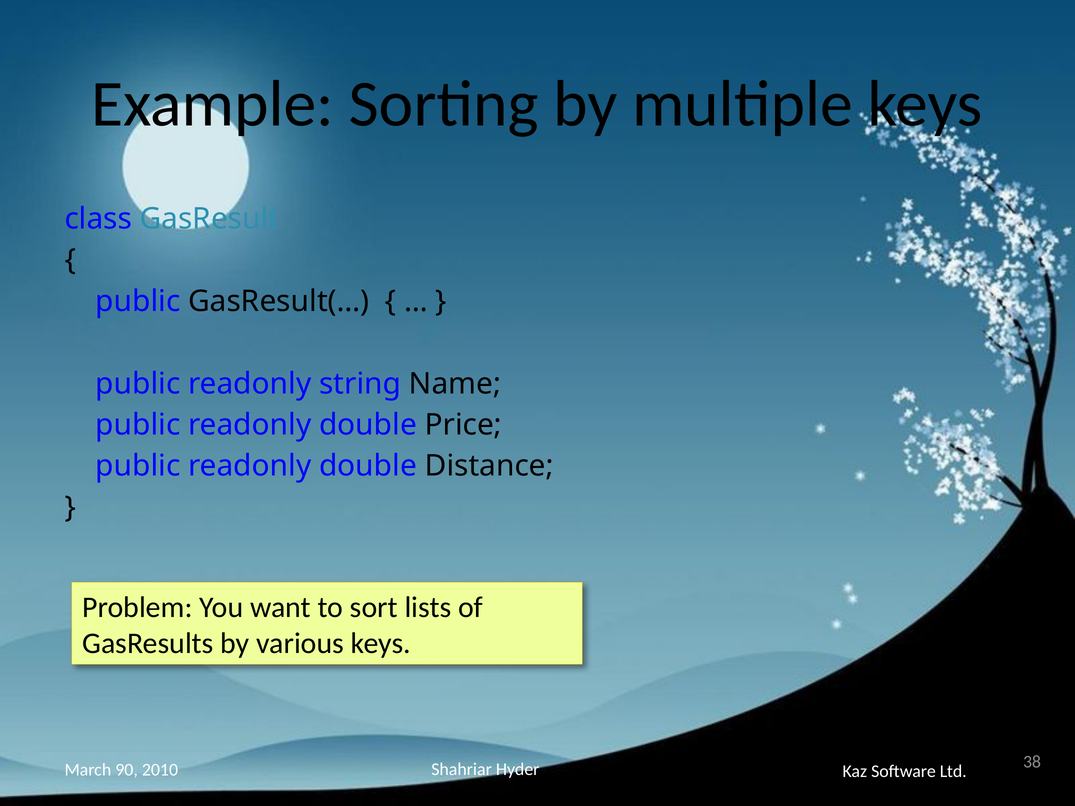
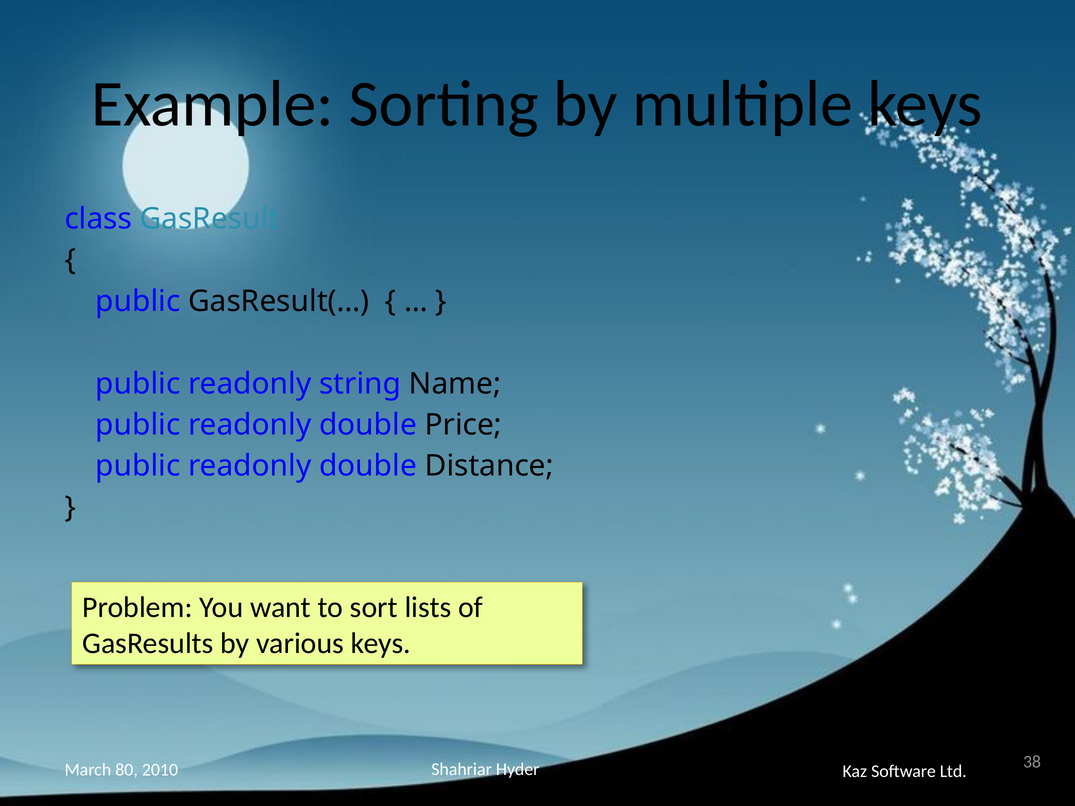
90: 90 -> 80
